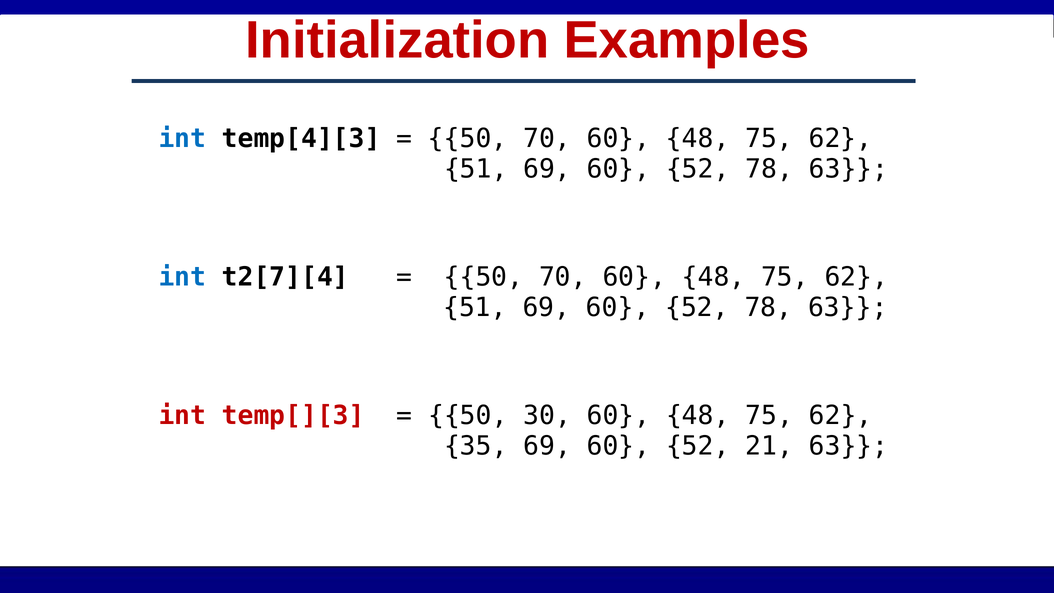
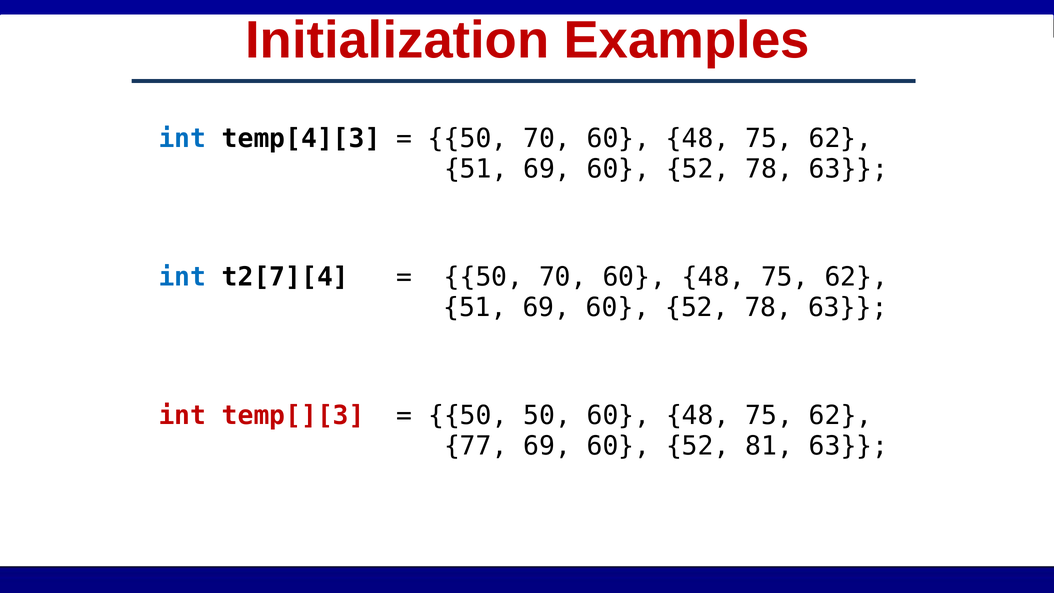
50 30: 30 -> 50
35: 35 -> 77
21: 21 -> 81
